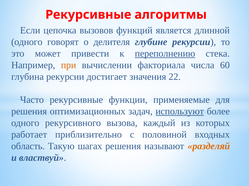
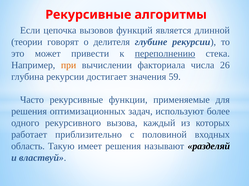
одного at (27, 42): одного -> теории
60: 60 -> 26
22: 22 -> 59
используют underline: present -> none
шагах: шагах -> имеет
разделяй colour: orange -> black
